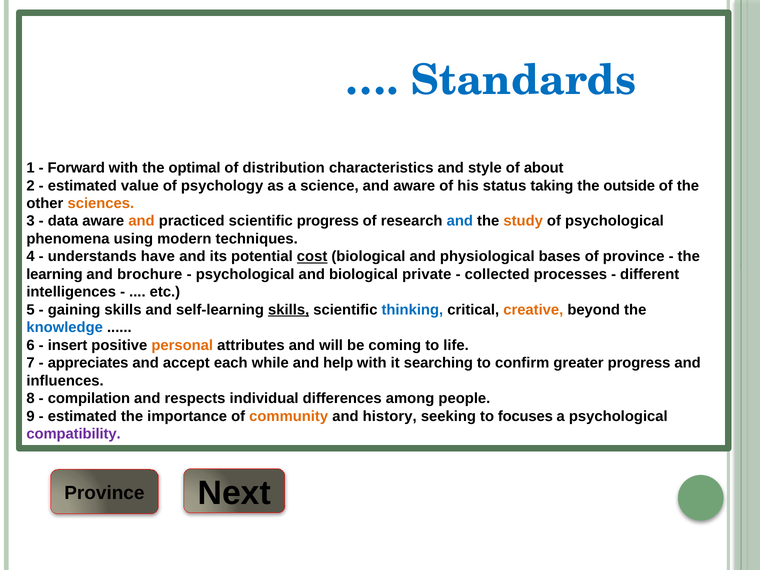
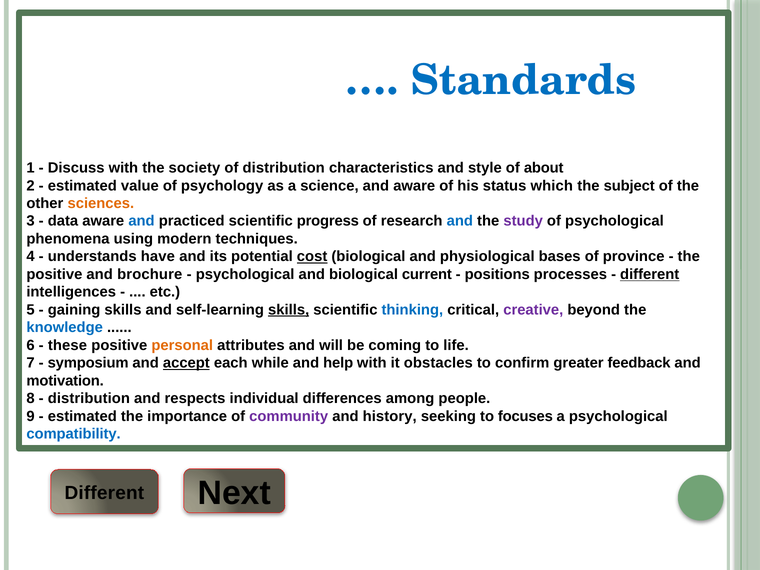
Forward: Forward -> Discuss
optimal: optimal -> society
taking: taking -> which
outside: outside -> subject
and at (142, 221) colour: orange -> blue
study colour: orange -> purple
learning at (54, 274): learning -> positive
private: private -> current
collected: collected -> positions
different at (650, 274) underline: none -> present
creative colour: orange -> purple
insert: insert -> these
appreciates: appreciates -> symposium
accept underline: none -> present
searching: searching -> obstacles
greater progress: progress -> feedback
influences: influences -> motivation
compilation at (89, 399): compilation -> distribution
community colour: orange -> purple
compatibility colour: purple -> blue
Province at (104, 493): Province -> Different
